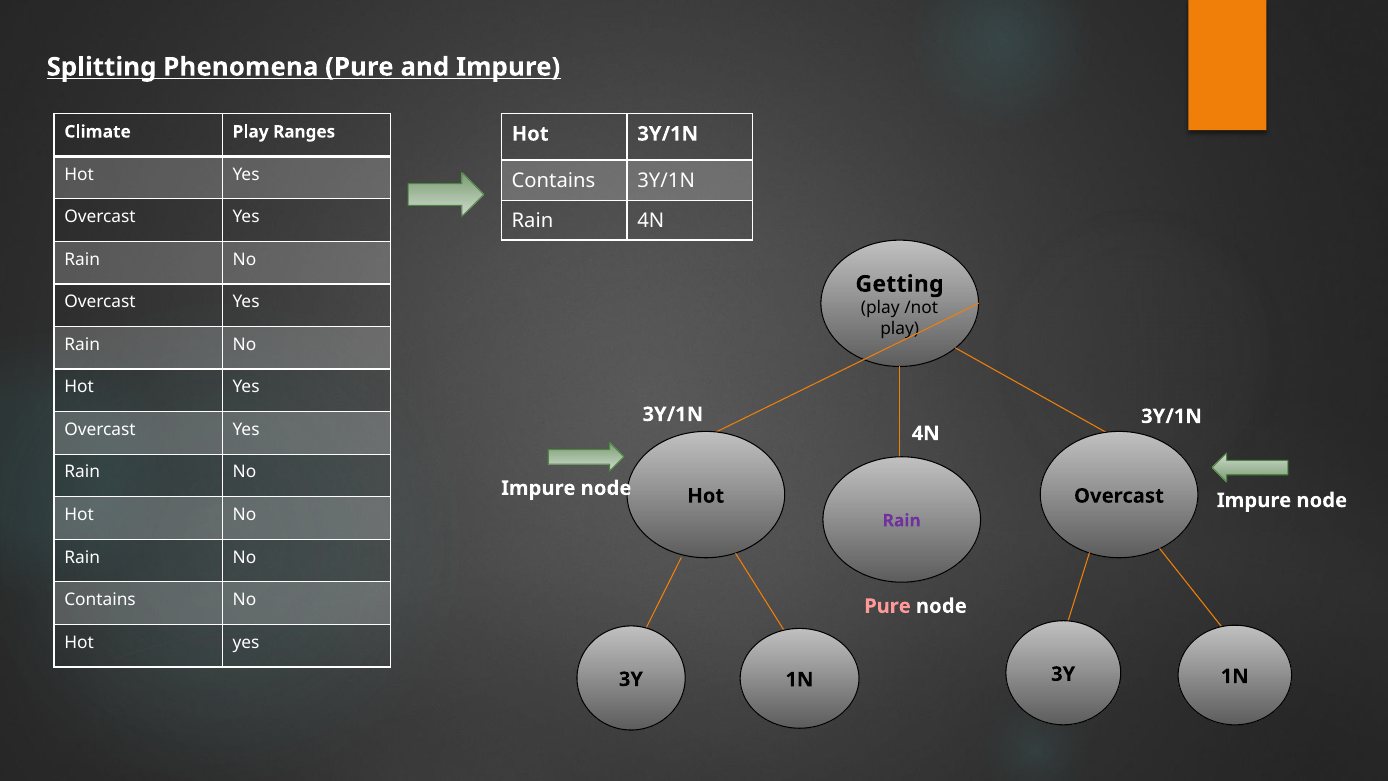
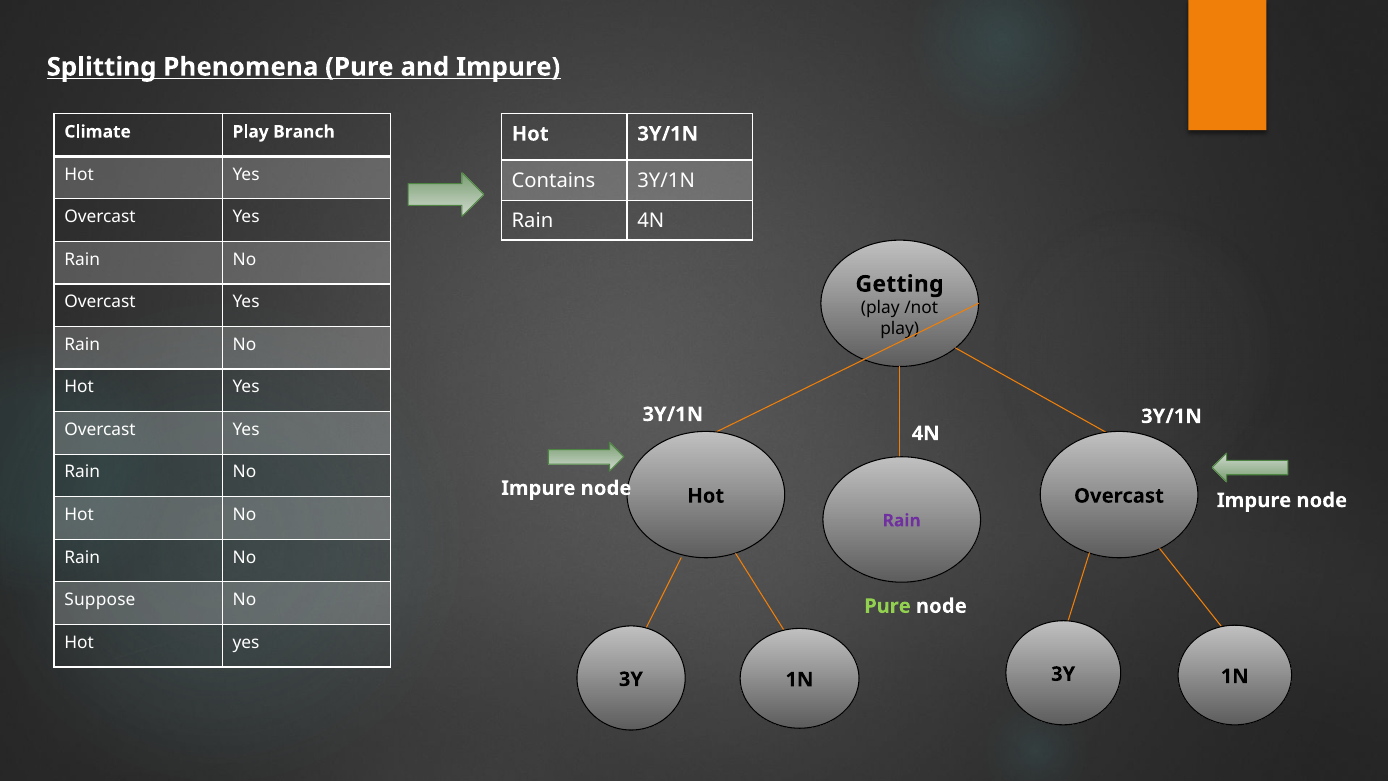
Ranges: Ranges -> Branch
Contains at (100, 600): Contains -> Suppose
Pure at (887, 606) colour: pink -> light green
